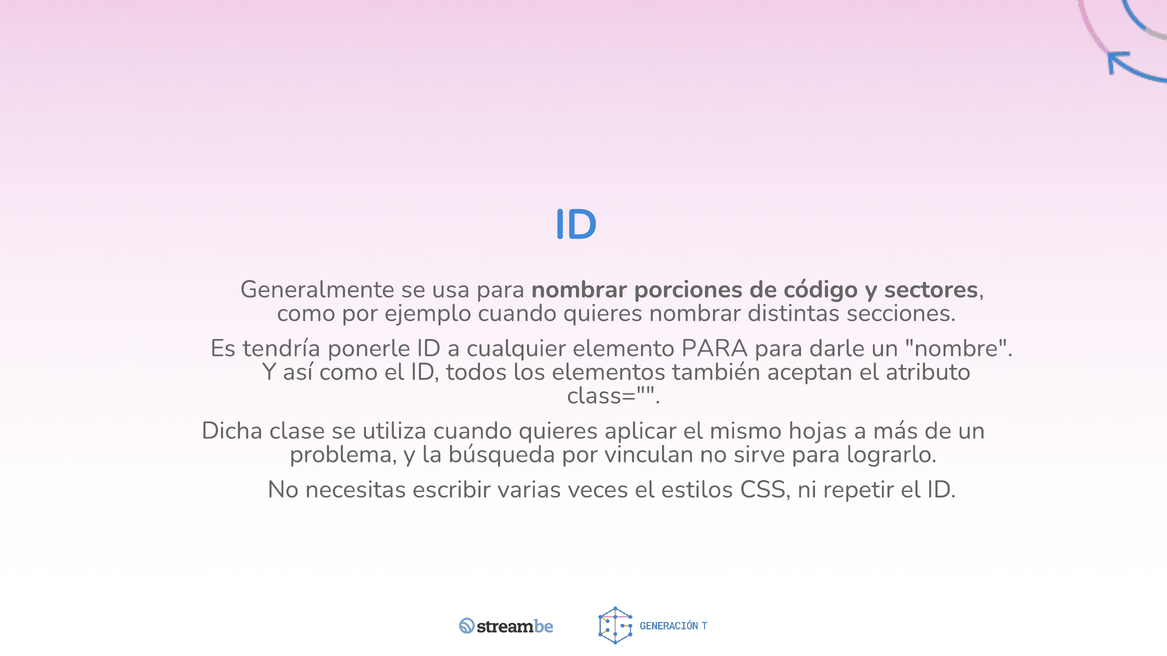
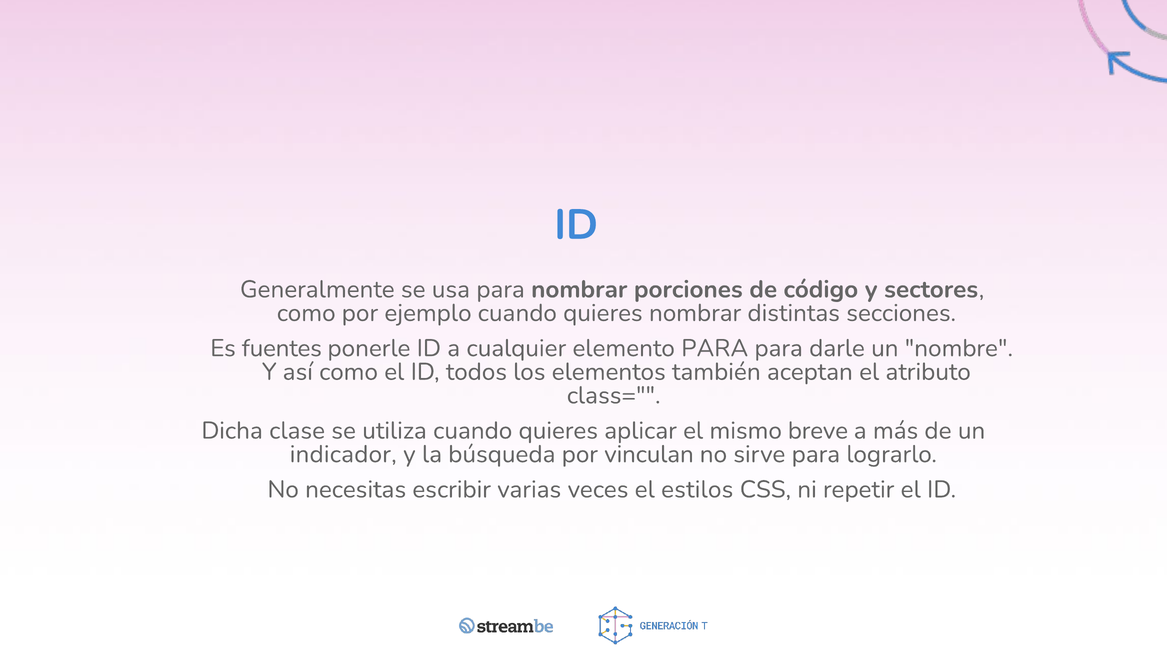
tendría: tendría -> fuentes
hojas: hojas -> breve
problema: problema -> indicador
